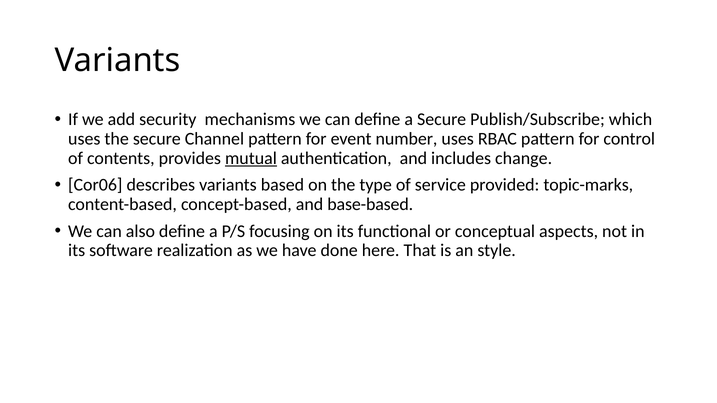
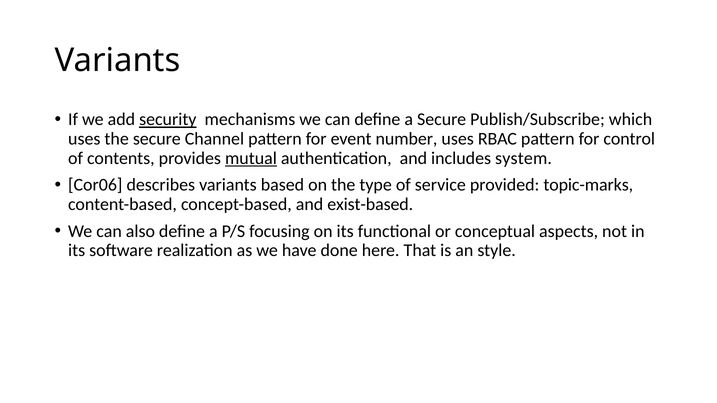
security underline: none -> present
change: change -> system
base-based: base-based -> exist-based
